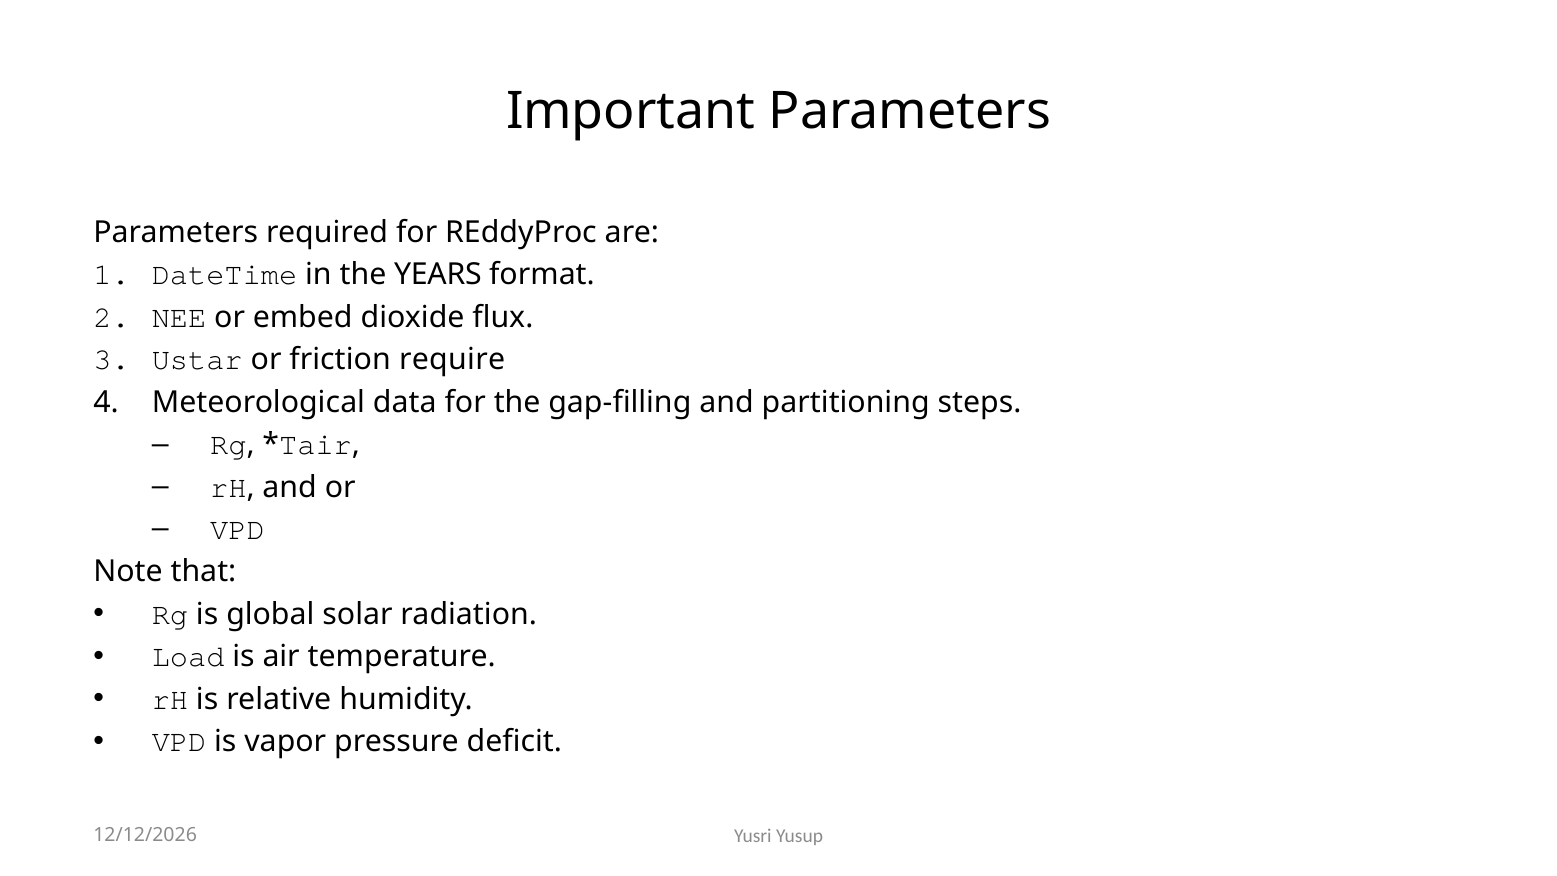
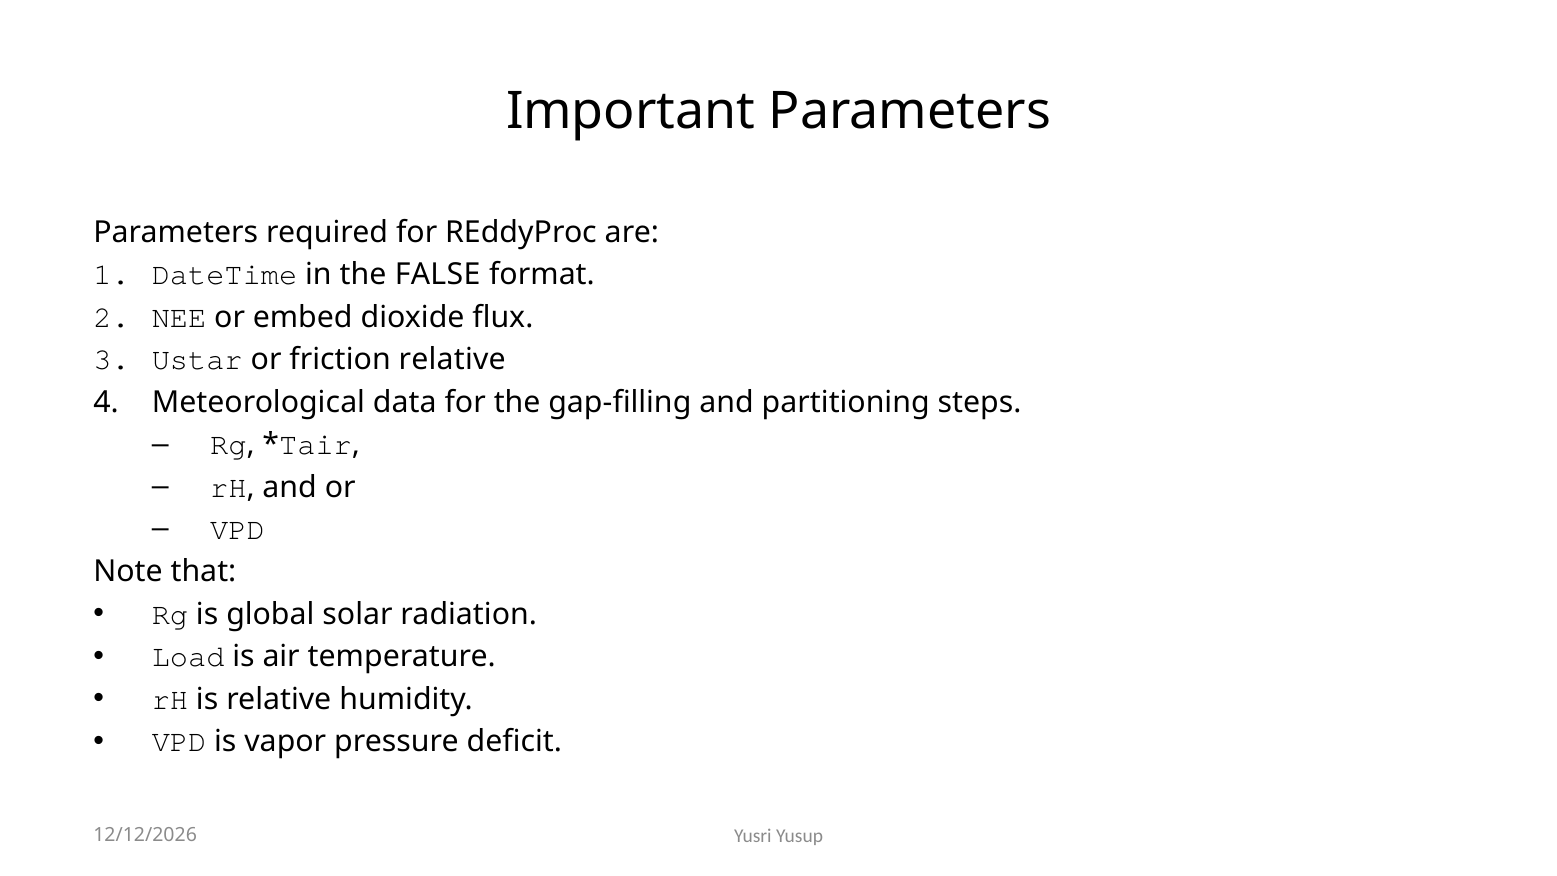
YEARS: YEARS -> FALSE
friction require: require -> relative
